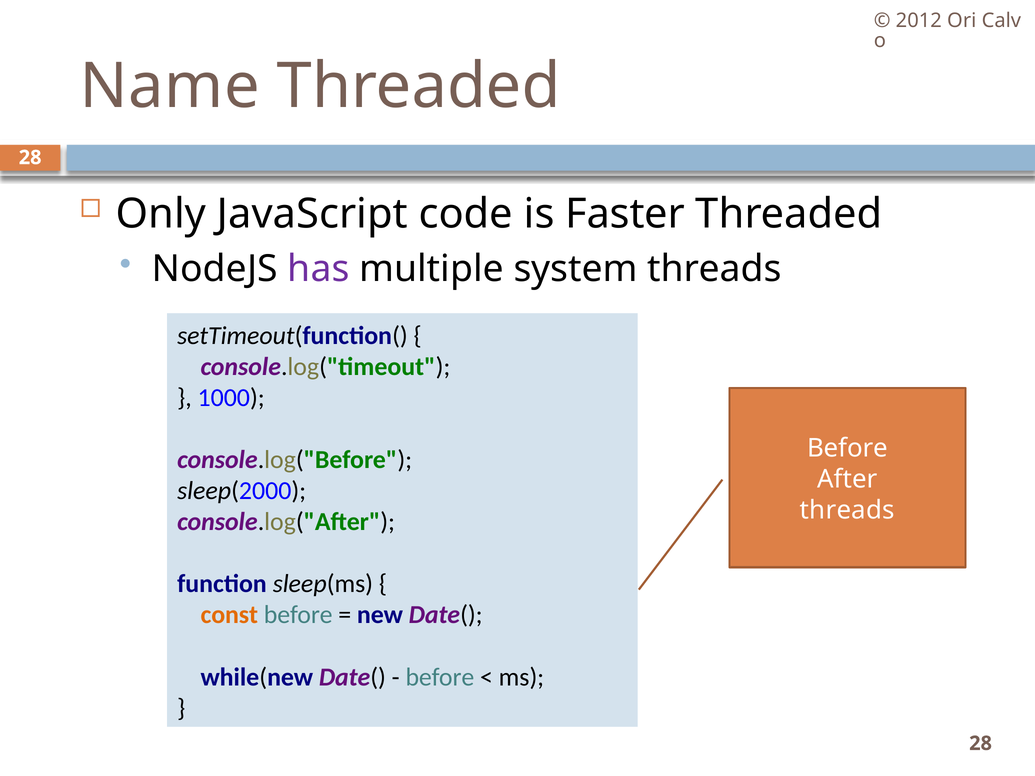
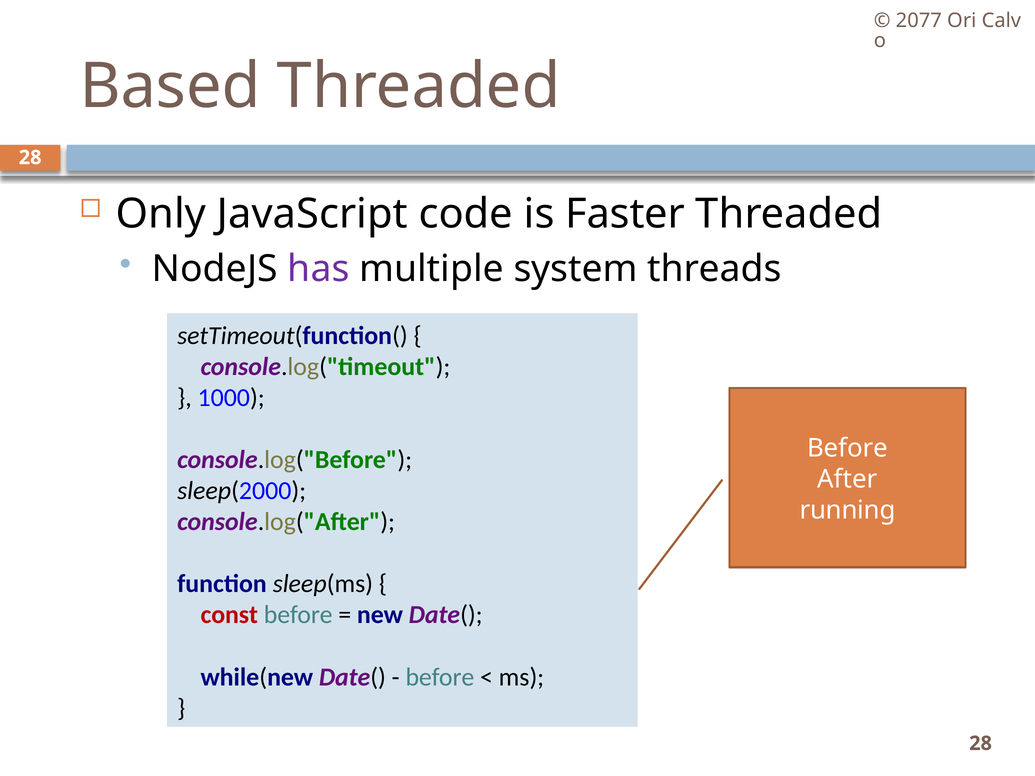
2012: 2012 -> 2077
Name: Name -> Based
threads at (847, 511): threads -> running
const colour: orange -> red
